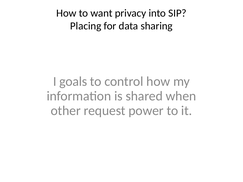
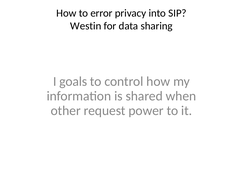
want: want -> error
Placing: Placing -> Westin
